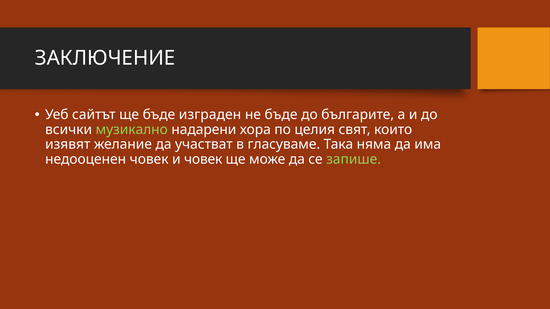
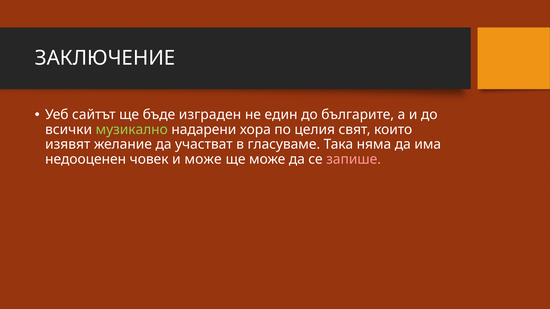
не бъде: бъде -> един
и човек: човек -> може
запише colour: light green -> pink
